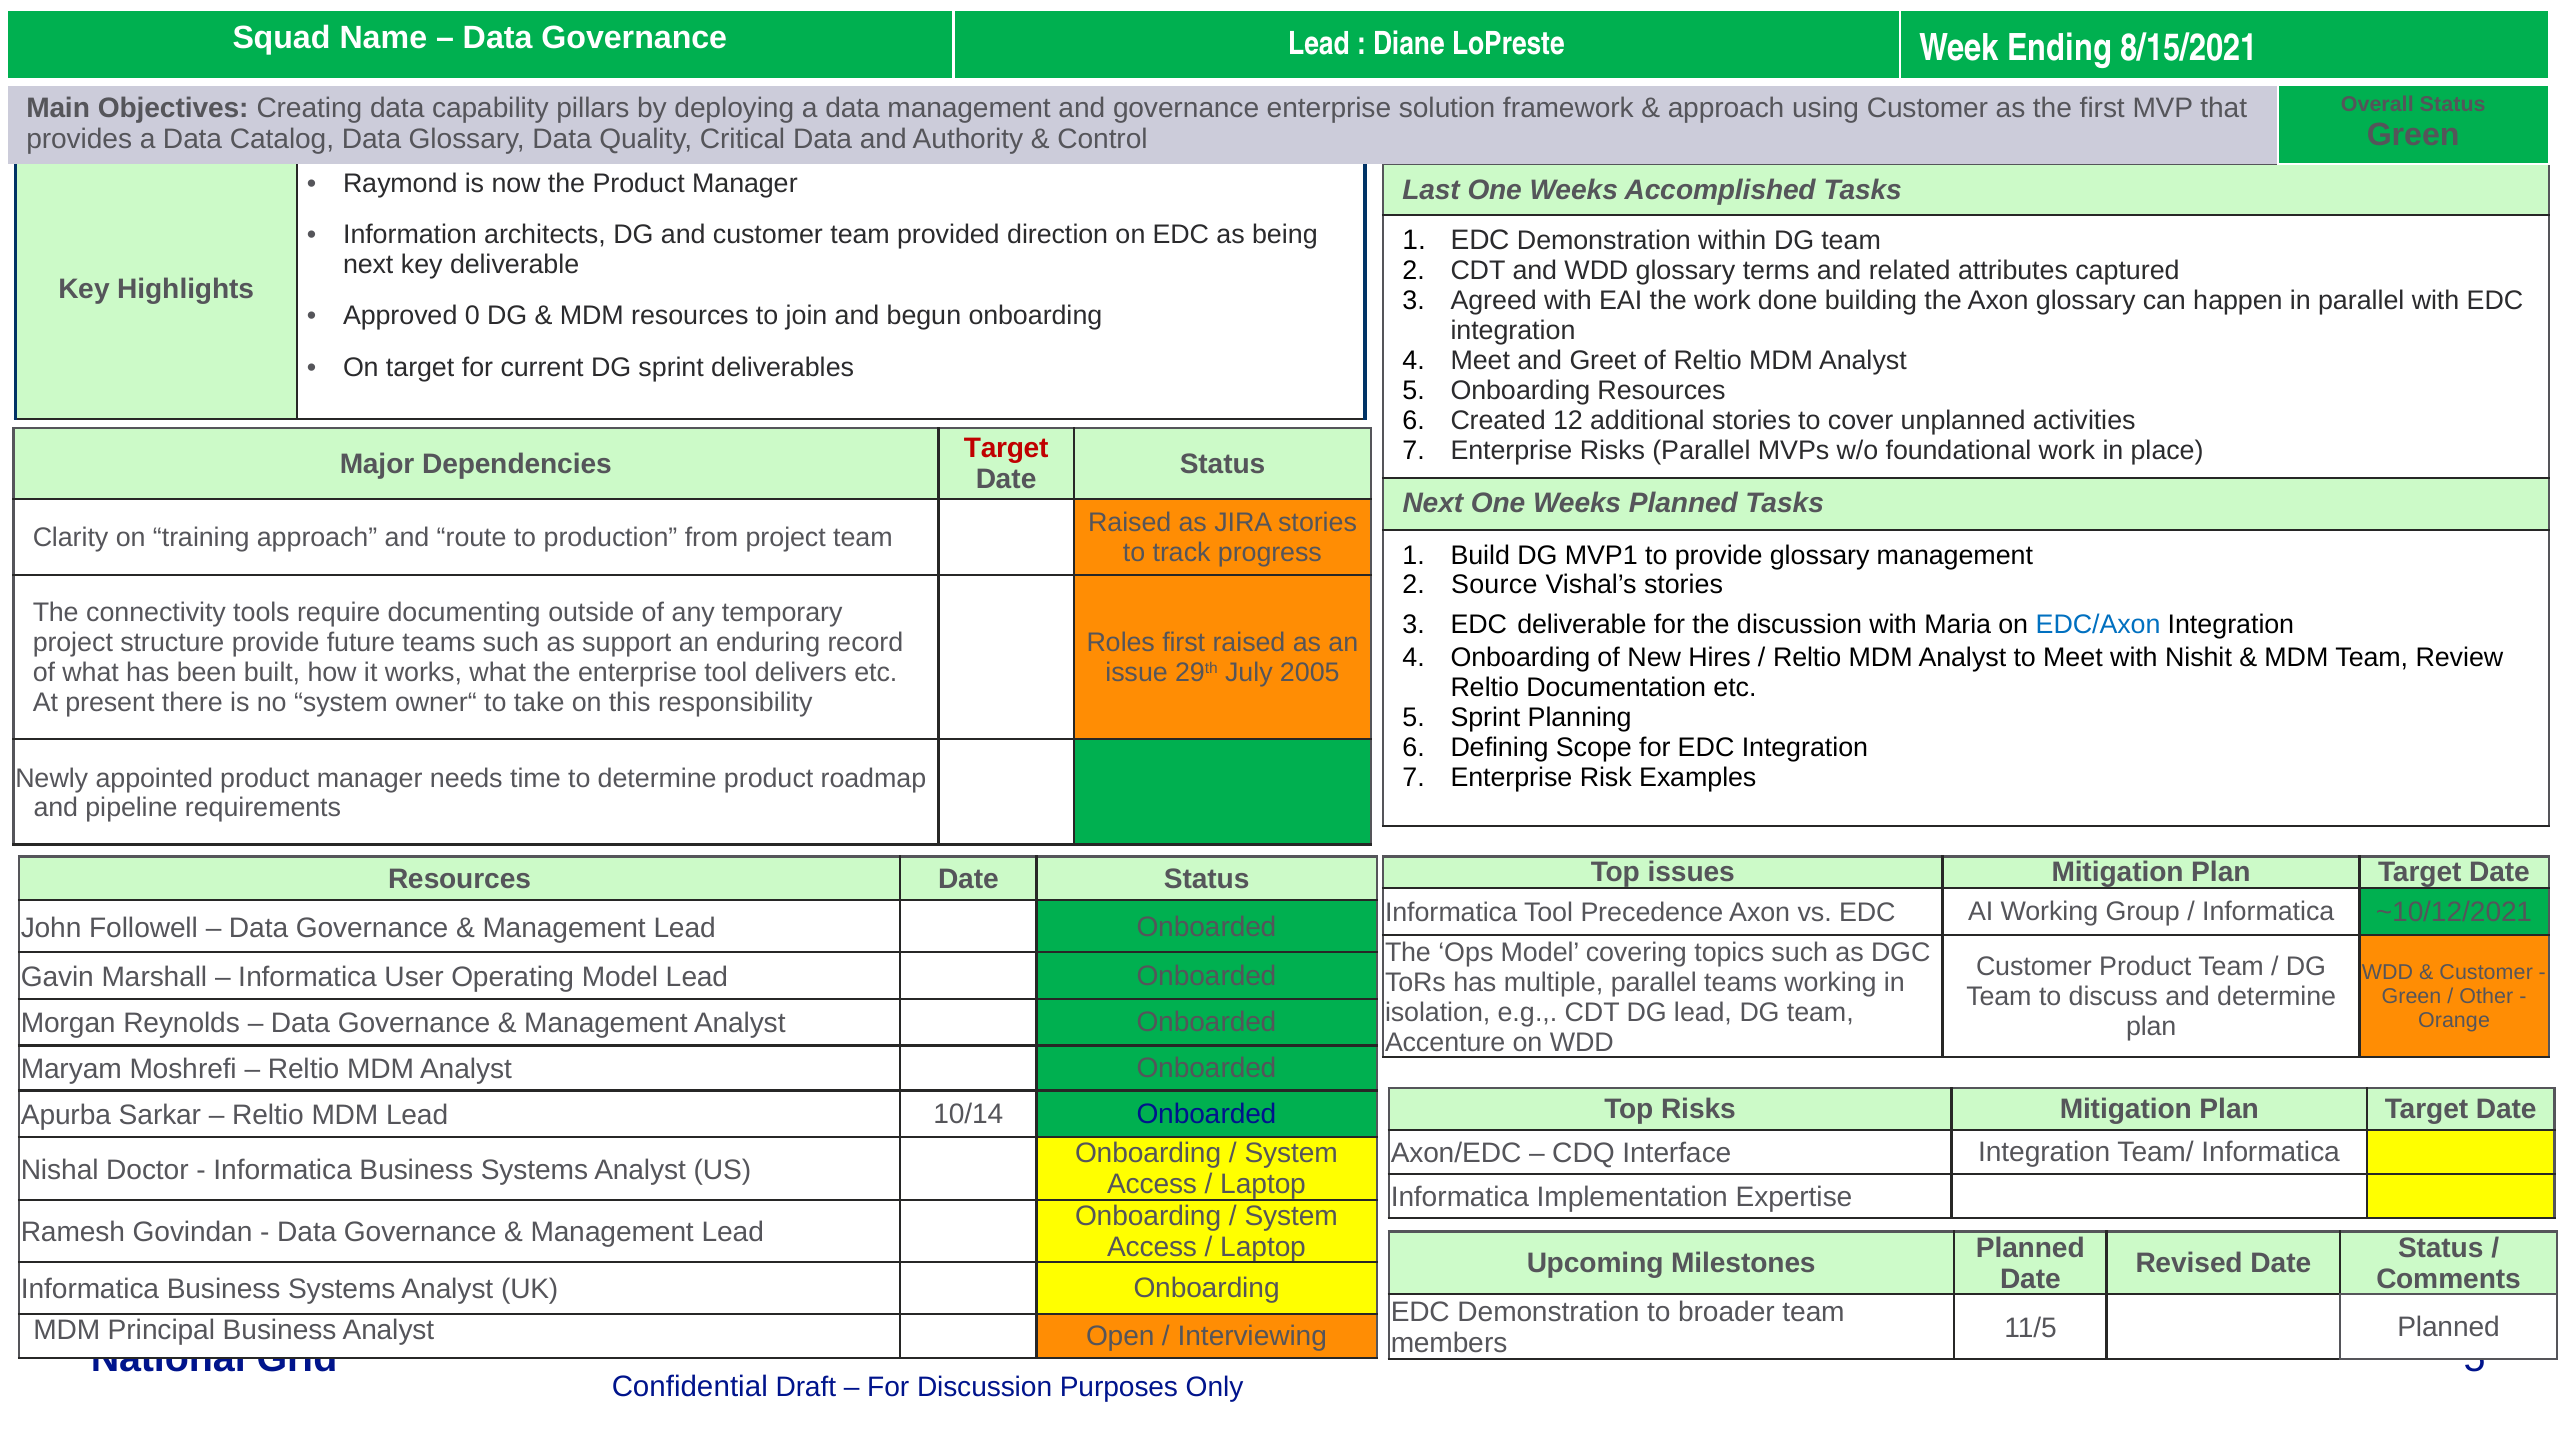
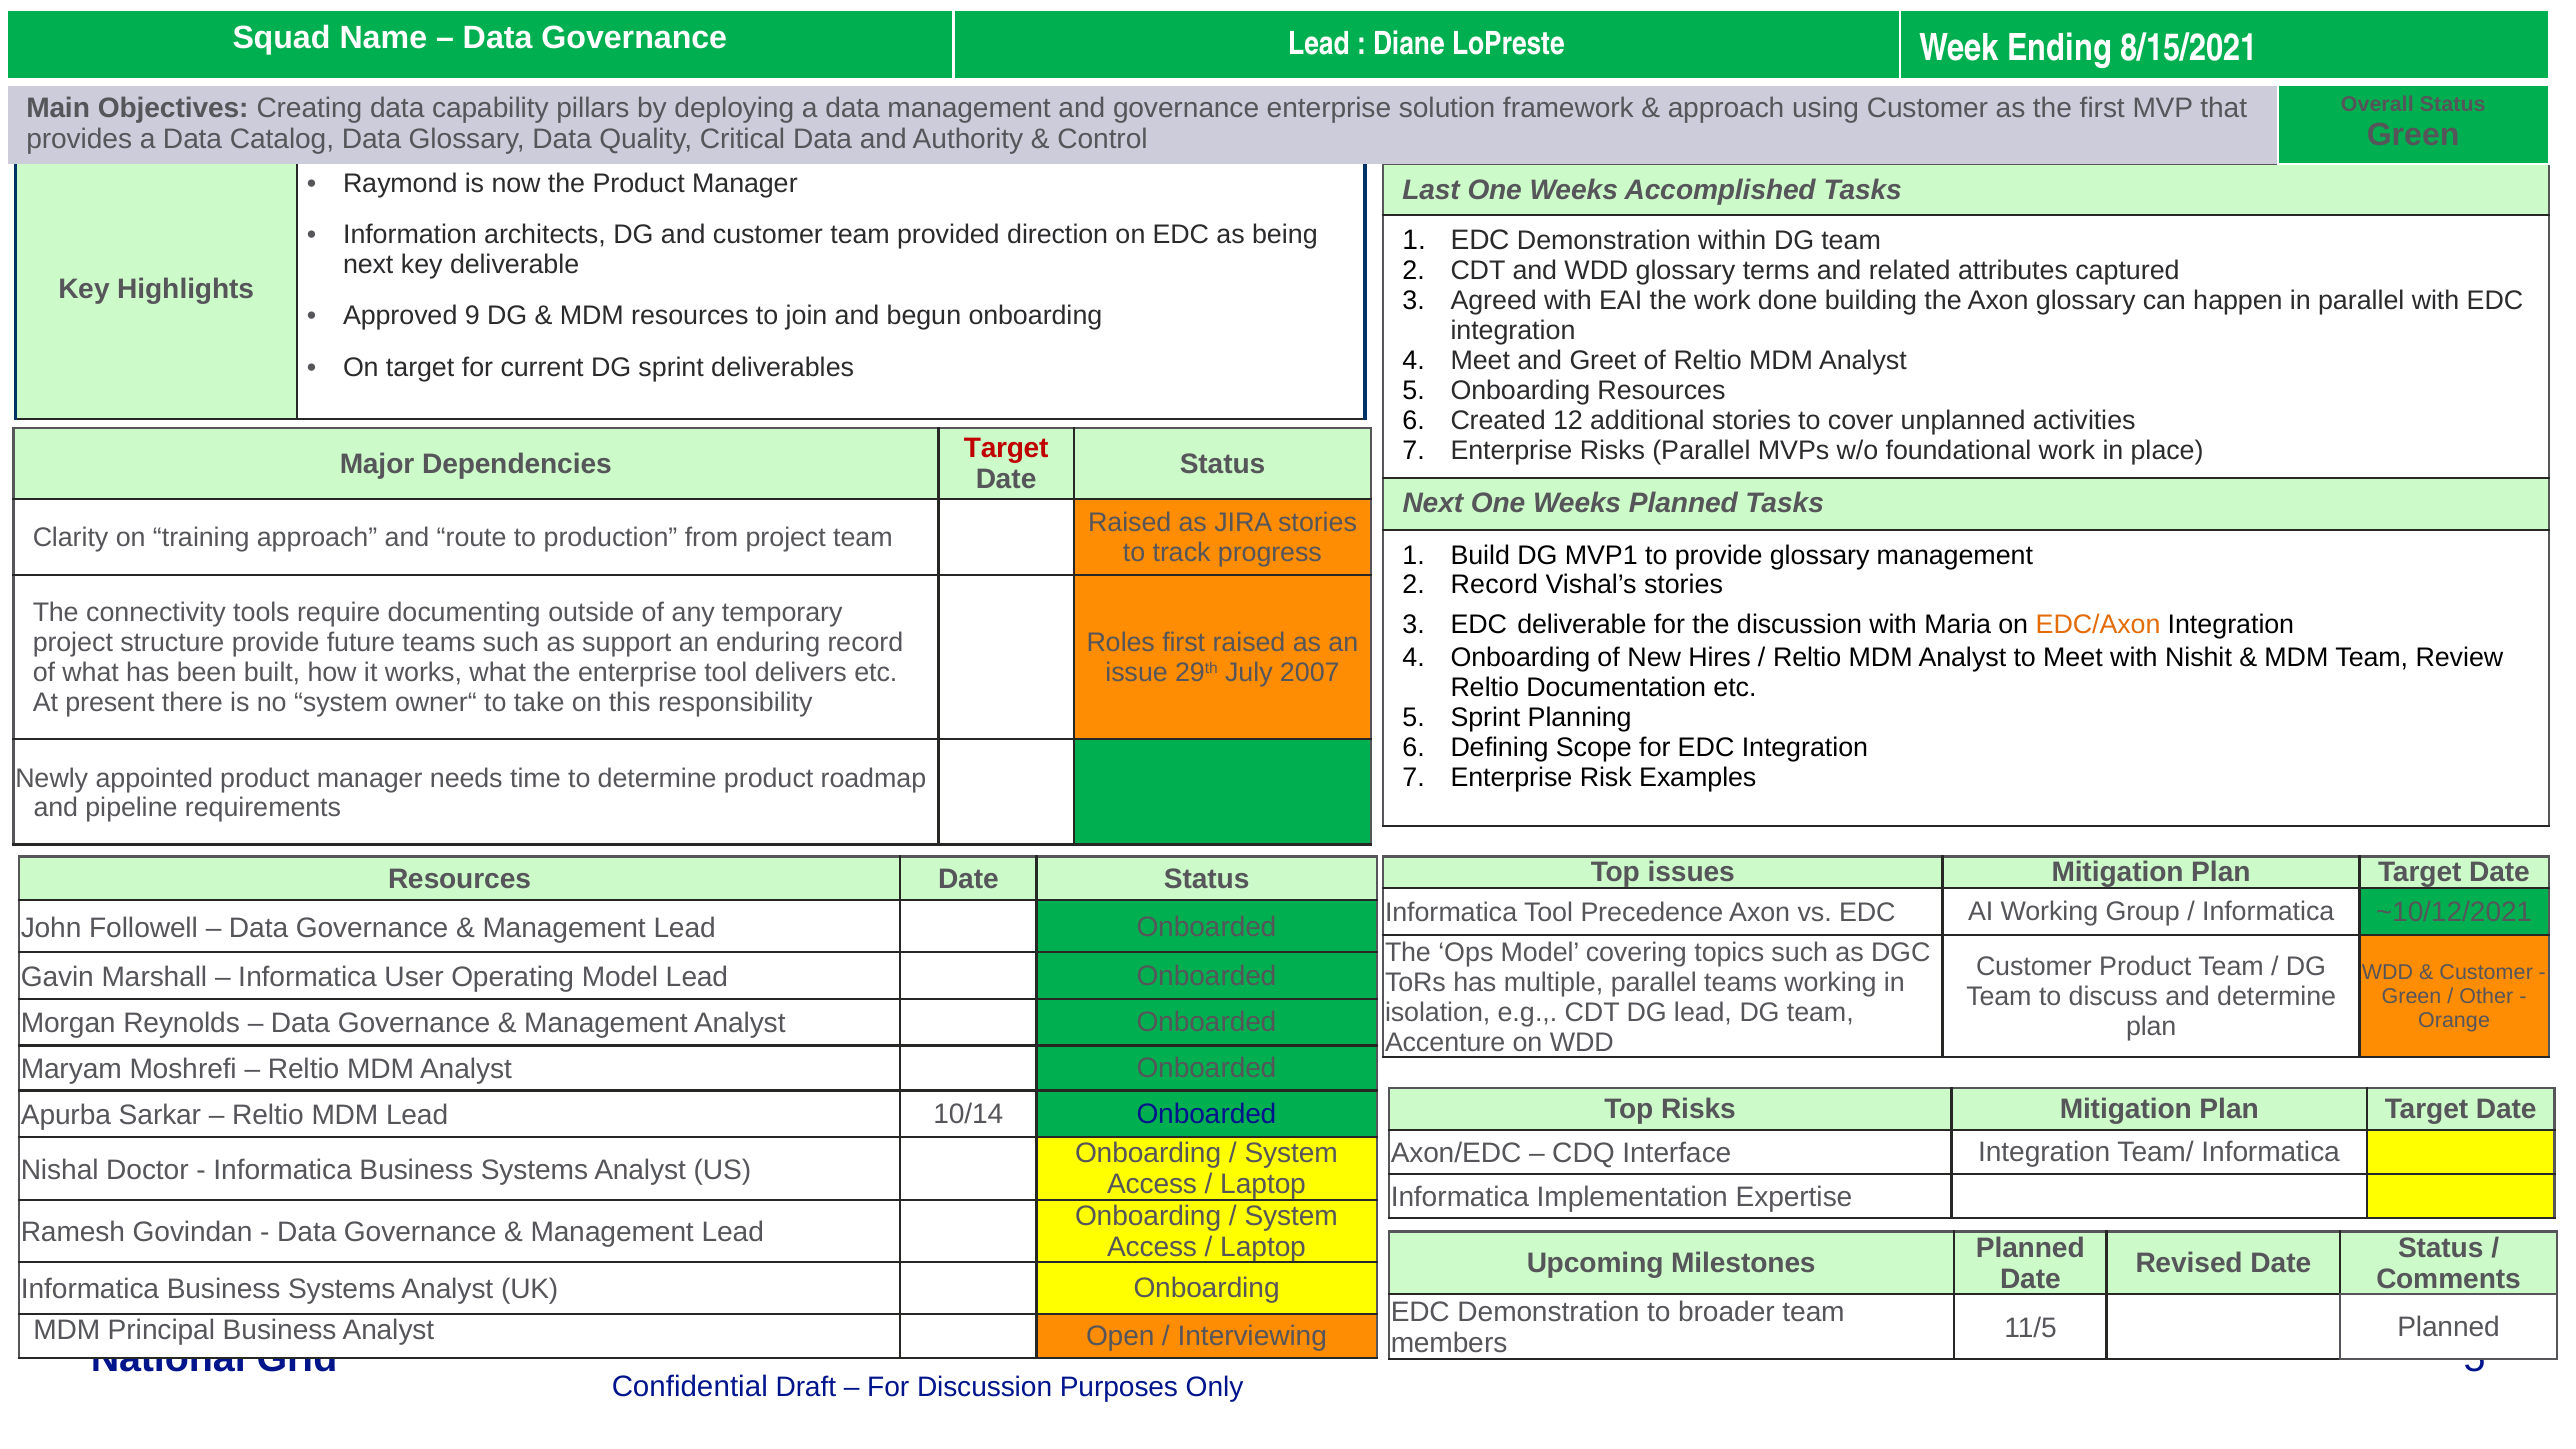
0: 0 -> 9
Source at (1494, 585): Source -> Record
EDC/Axon colour: blue -> orange
2005: 2005 -> 2007
